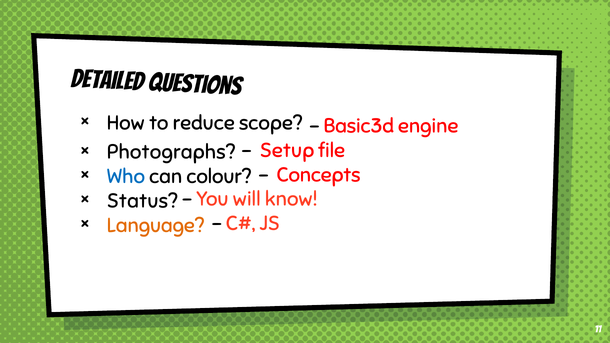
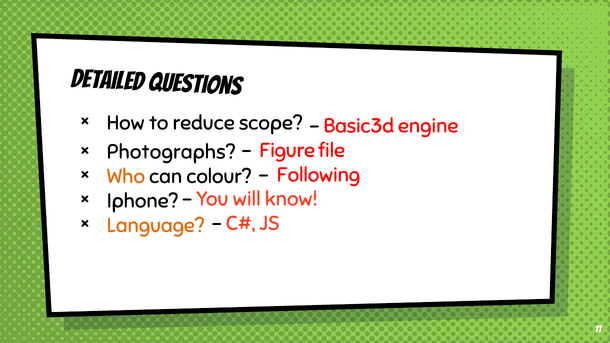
Setup: Setup -> Figure
Concepts: Concepts -> Following
Who colour: blue -> orange
Status: Status -> Iphone
